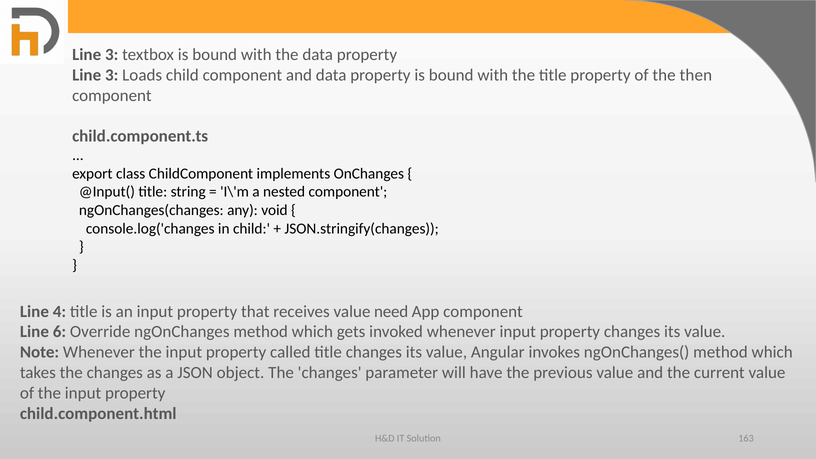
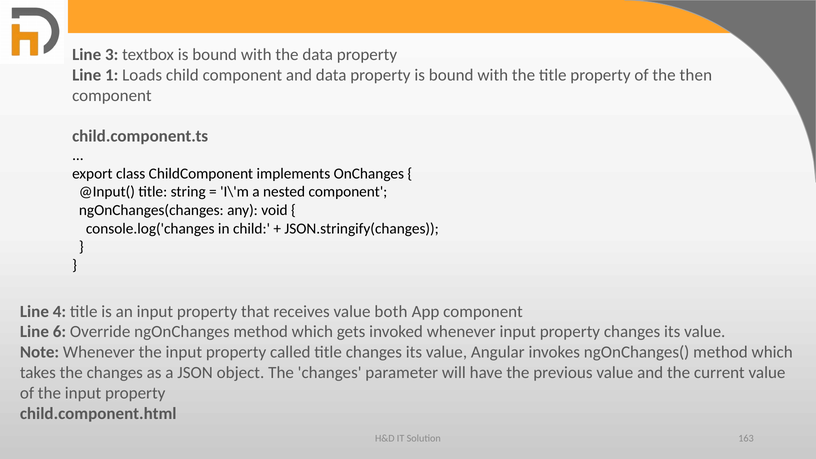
3 at (112, 75): 3 -> 1
need: need -> both
